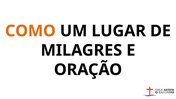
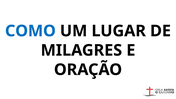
COMO colour: orange -> blue
